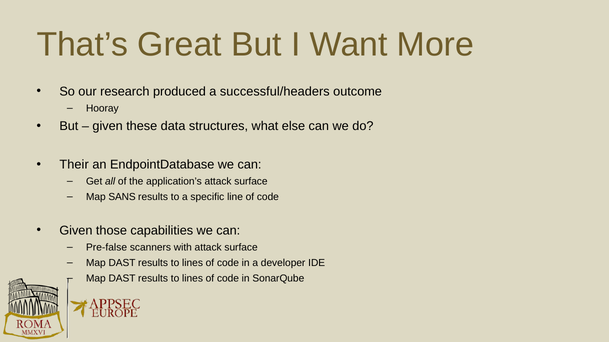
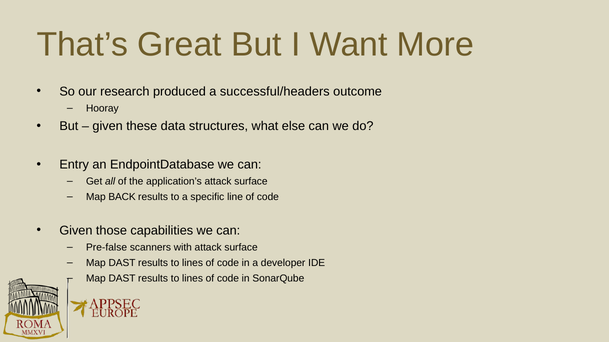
Their: Their -> Entry
SANS: SANS -> BACK
